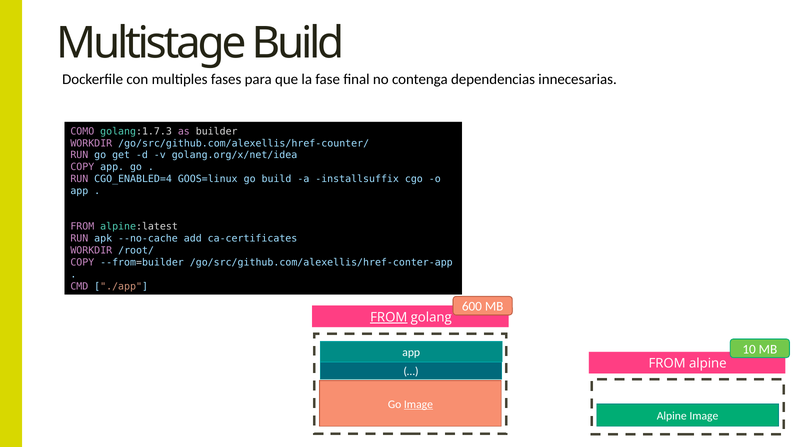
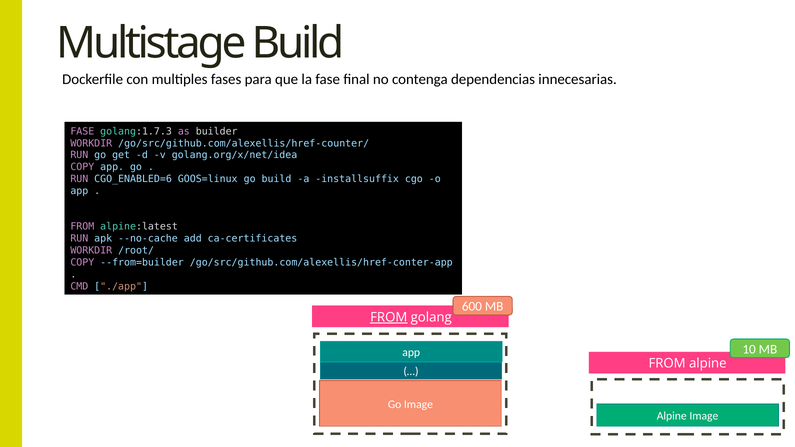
COMO at (82, 131): COMO -> FASE
CGO_ENABLED=4: CGO_ENABLED=4 -> CGO_ENABLED=6
Image at (418, 404) underline: present -> none
